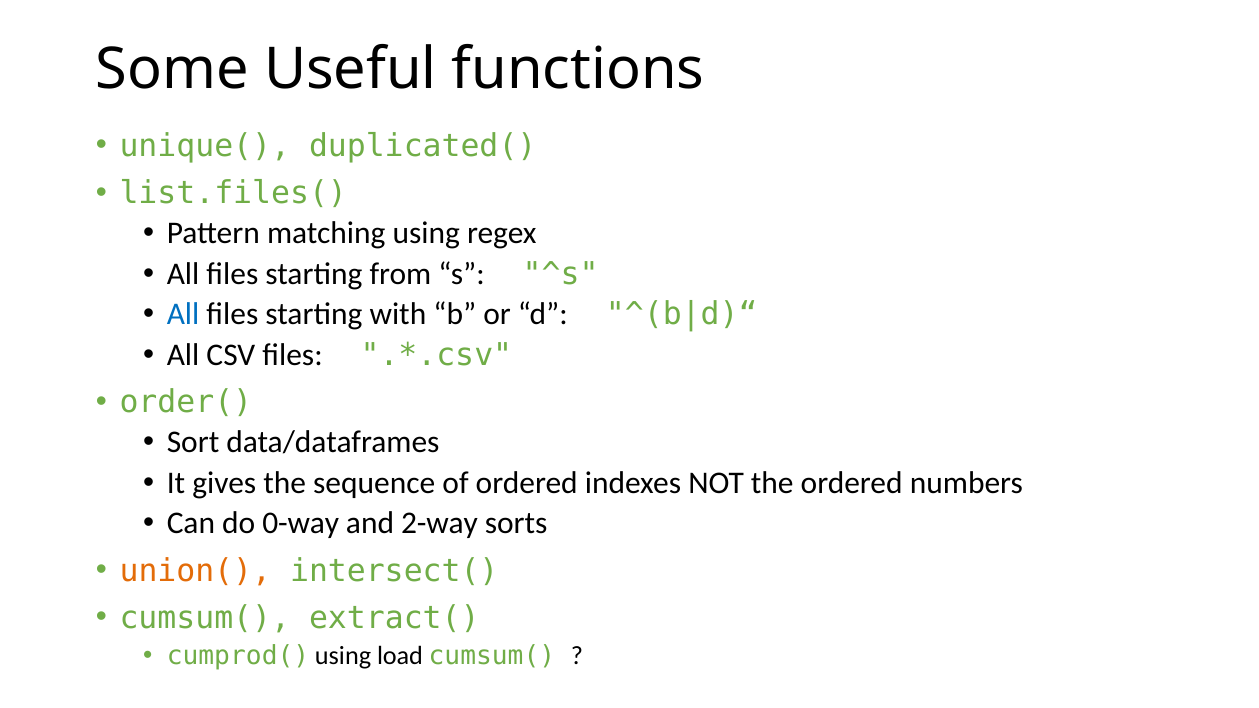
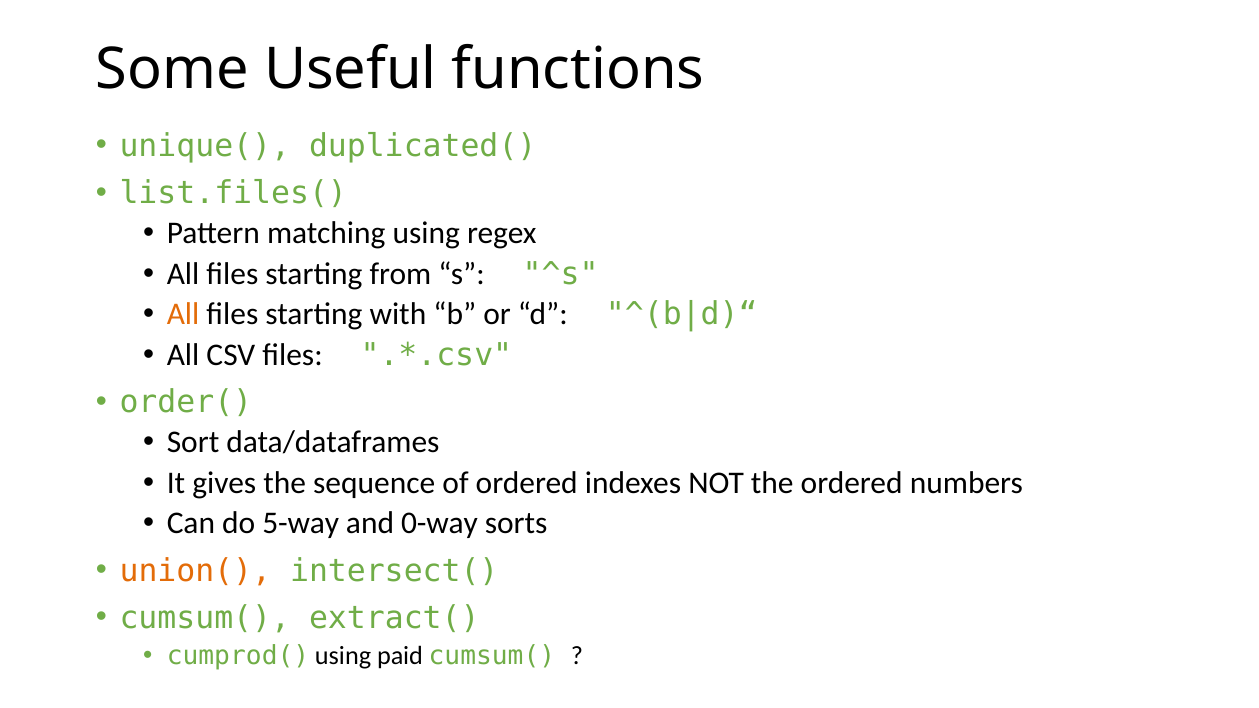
All at (183, 315) colour: blue -> orange
0-way: 0-way -> 5-way
2-way: 2-way -> 0-way
load: load -> paid
